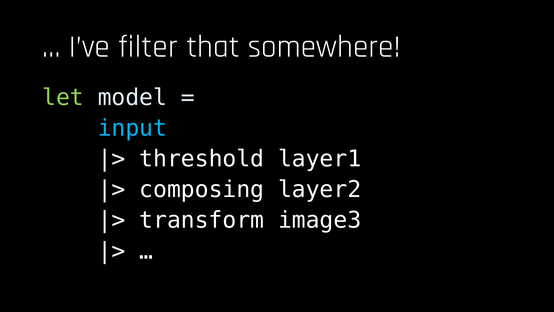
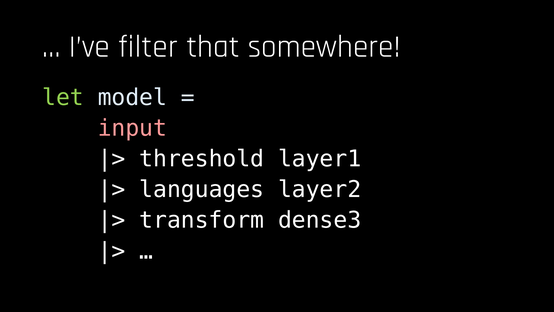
input colour: light blue -> pink
composing: composing -> languages
image3: image3 -> dense3
